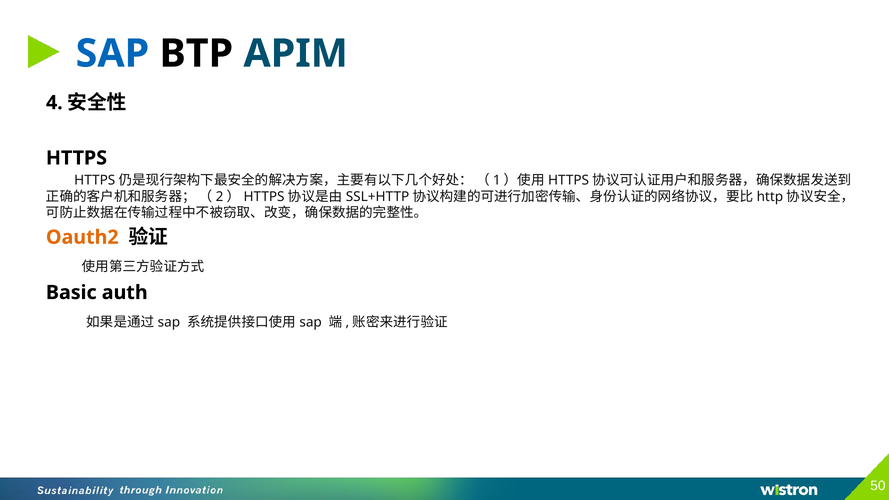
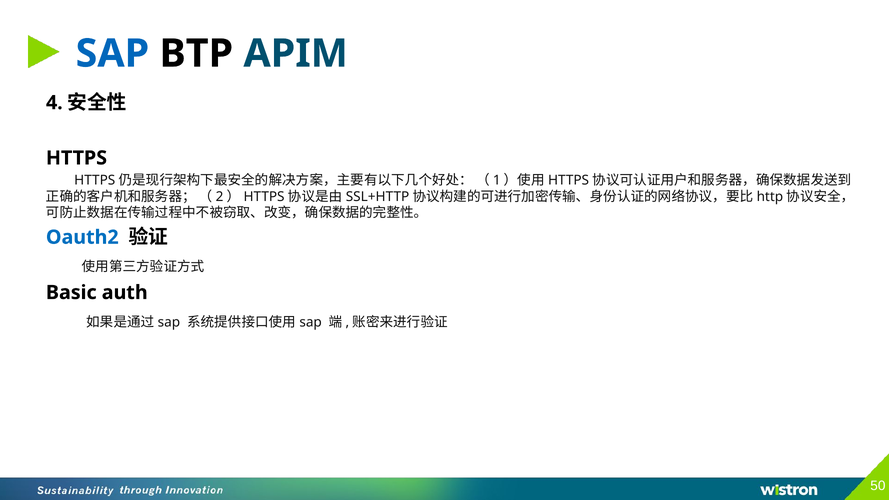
Oauth2 colour: orange -> blue
